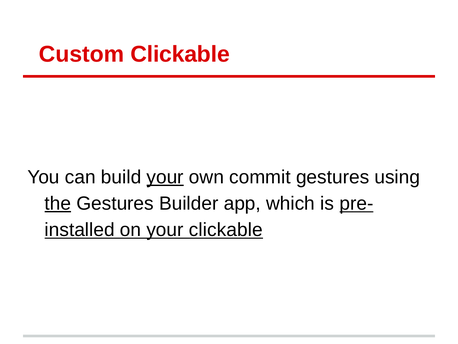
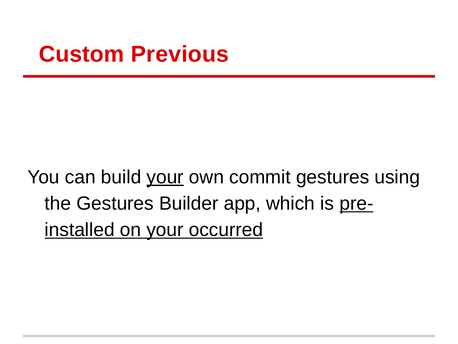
Custom Clickable: Clickable -> Previous
the underline: present -> none
your clickable: clickable -> occurred
